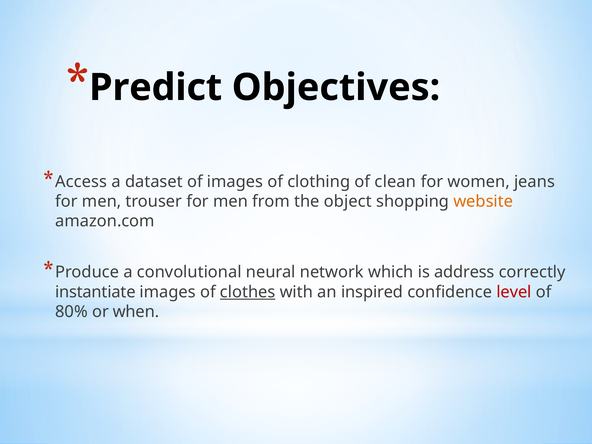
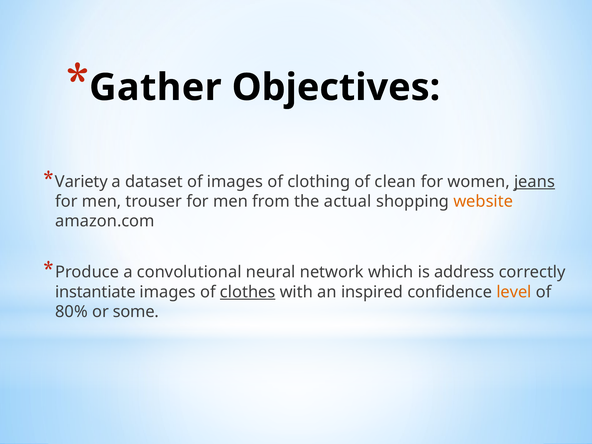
Predict: Predict -> Gather
Access: Access -> Variety
jeans underline: none -> present
object: object -> actual
level colour: red -> orange
when: when -> some
